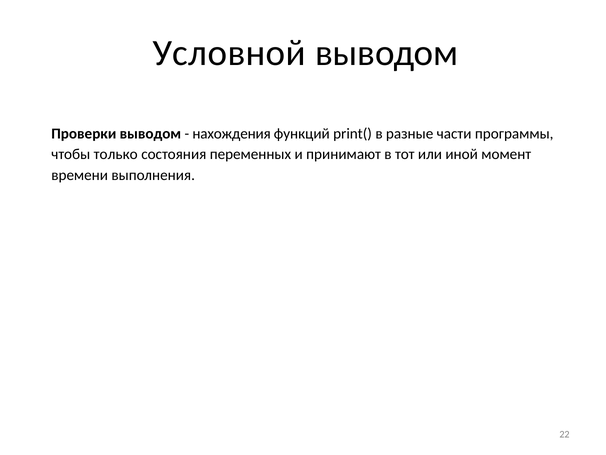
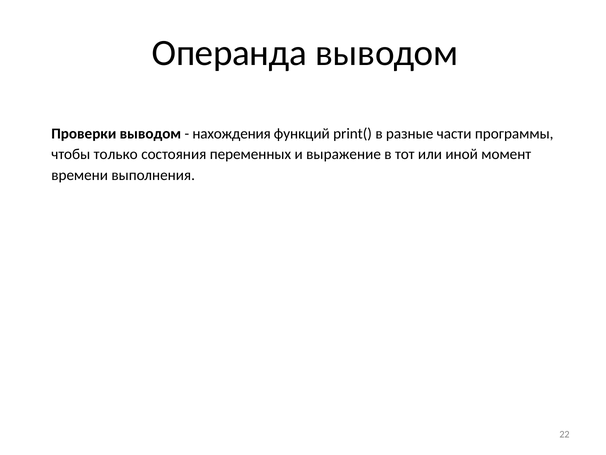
Условной: Условной -> Операнда
принимают: принимают -> выражение
